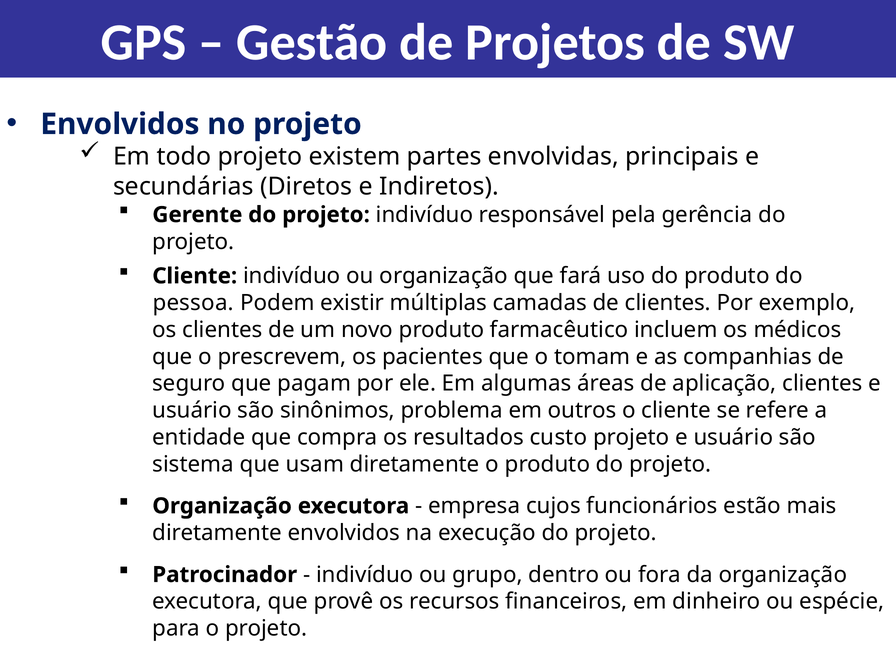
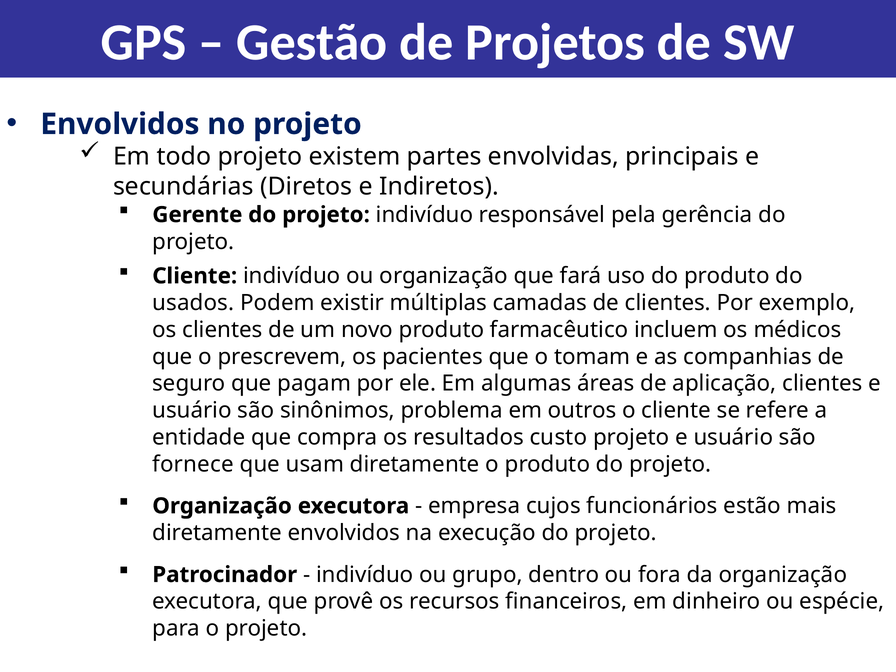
pessoa: pessoa -> usados
sistema: sistema -> fornece
